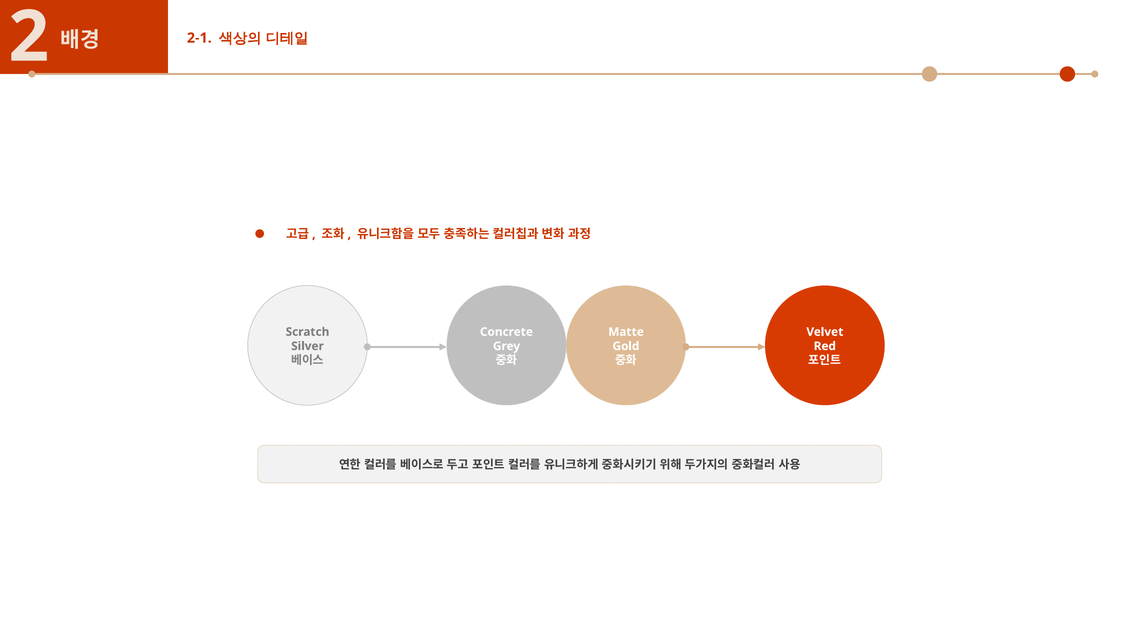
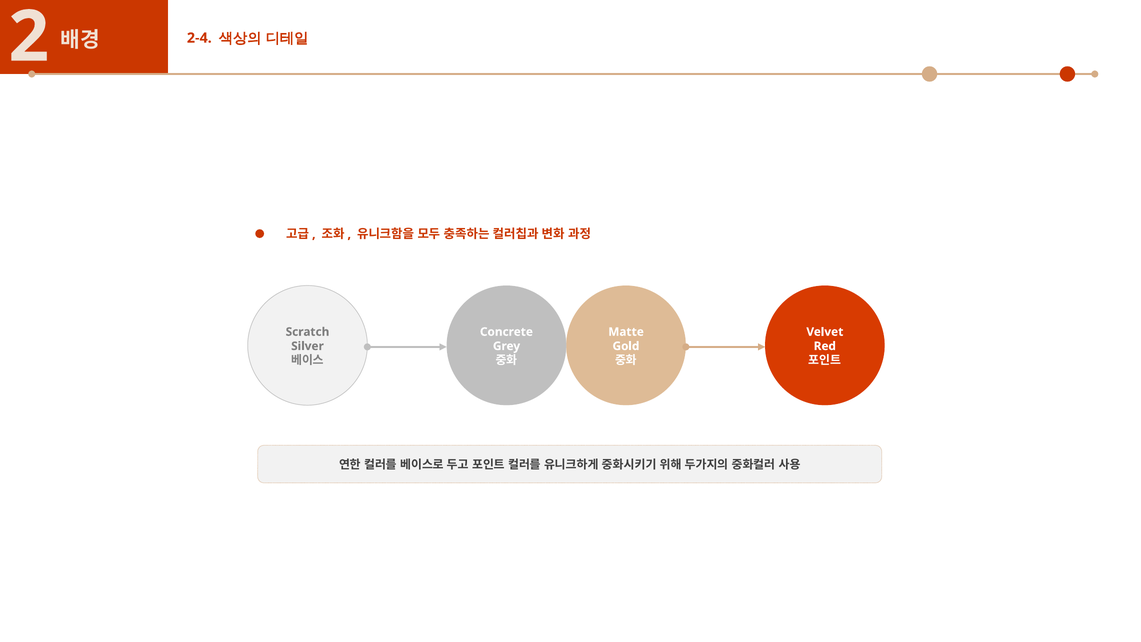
2-1: 2-1 -> 2-4
